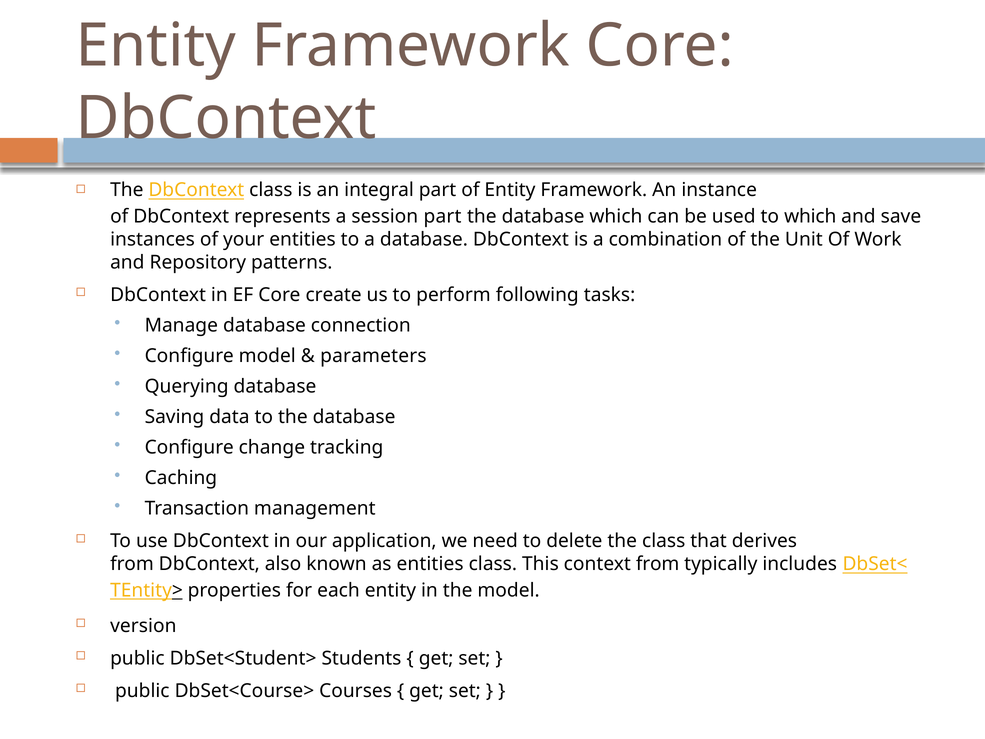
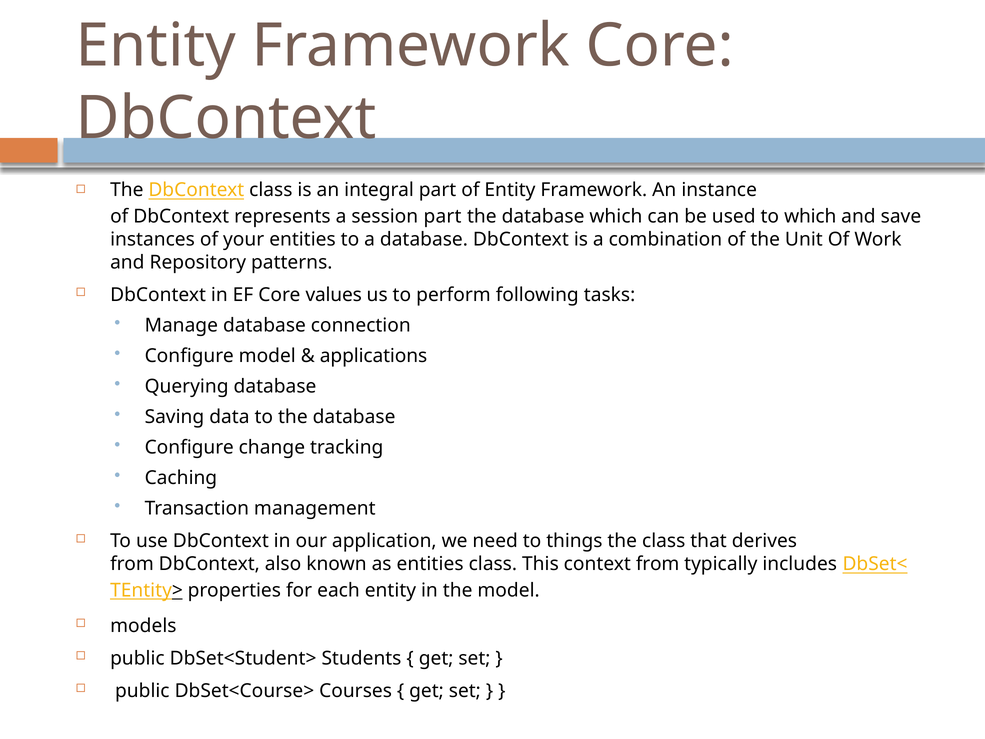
create: create -> values
parameters: parameters -> applications
delete: delete -> things
version: version -> models
